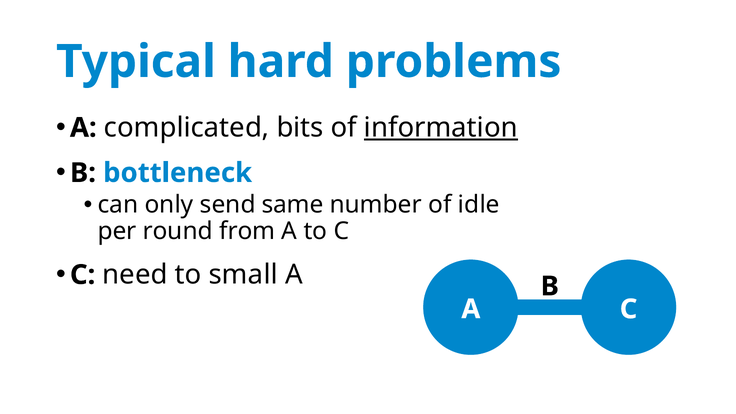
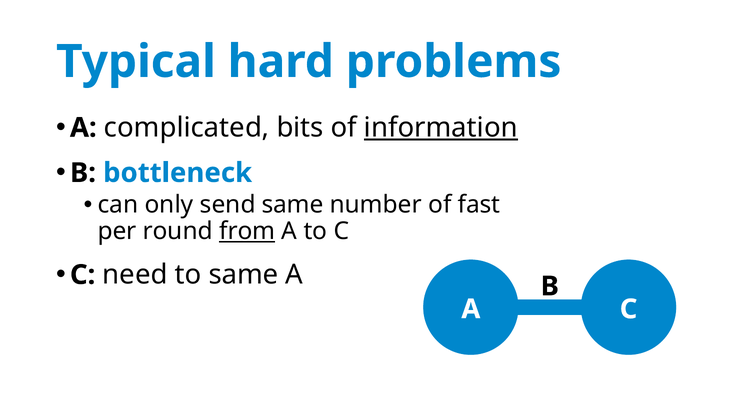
idle: idle -> fast
from underline: none -> present
to small: small -> same
